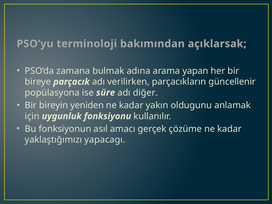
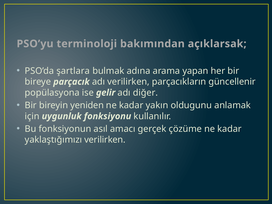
zamana: zamana -> şartlara
süre: süre -> gelir
yaklaştığımızı yapacagı: yapacagı -> verilirken
